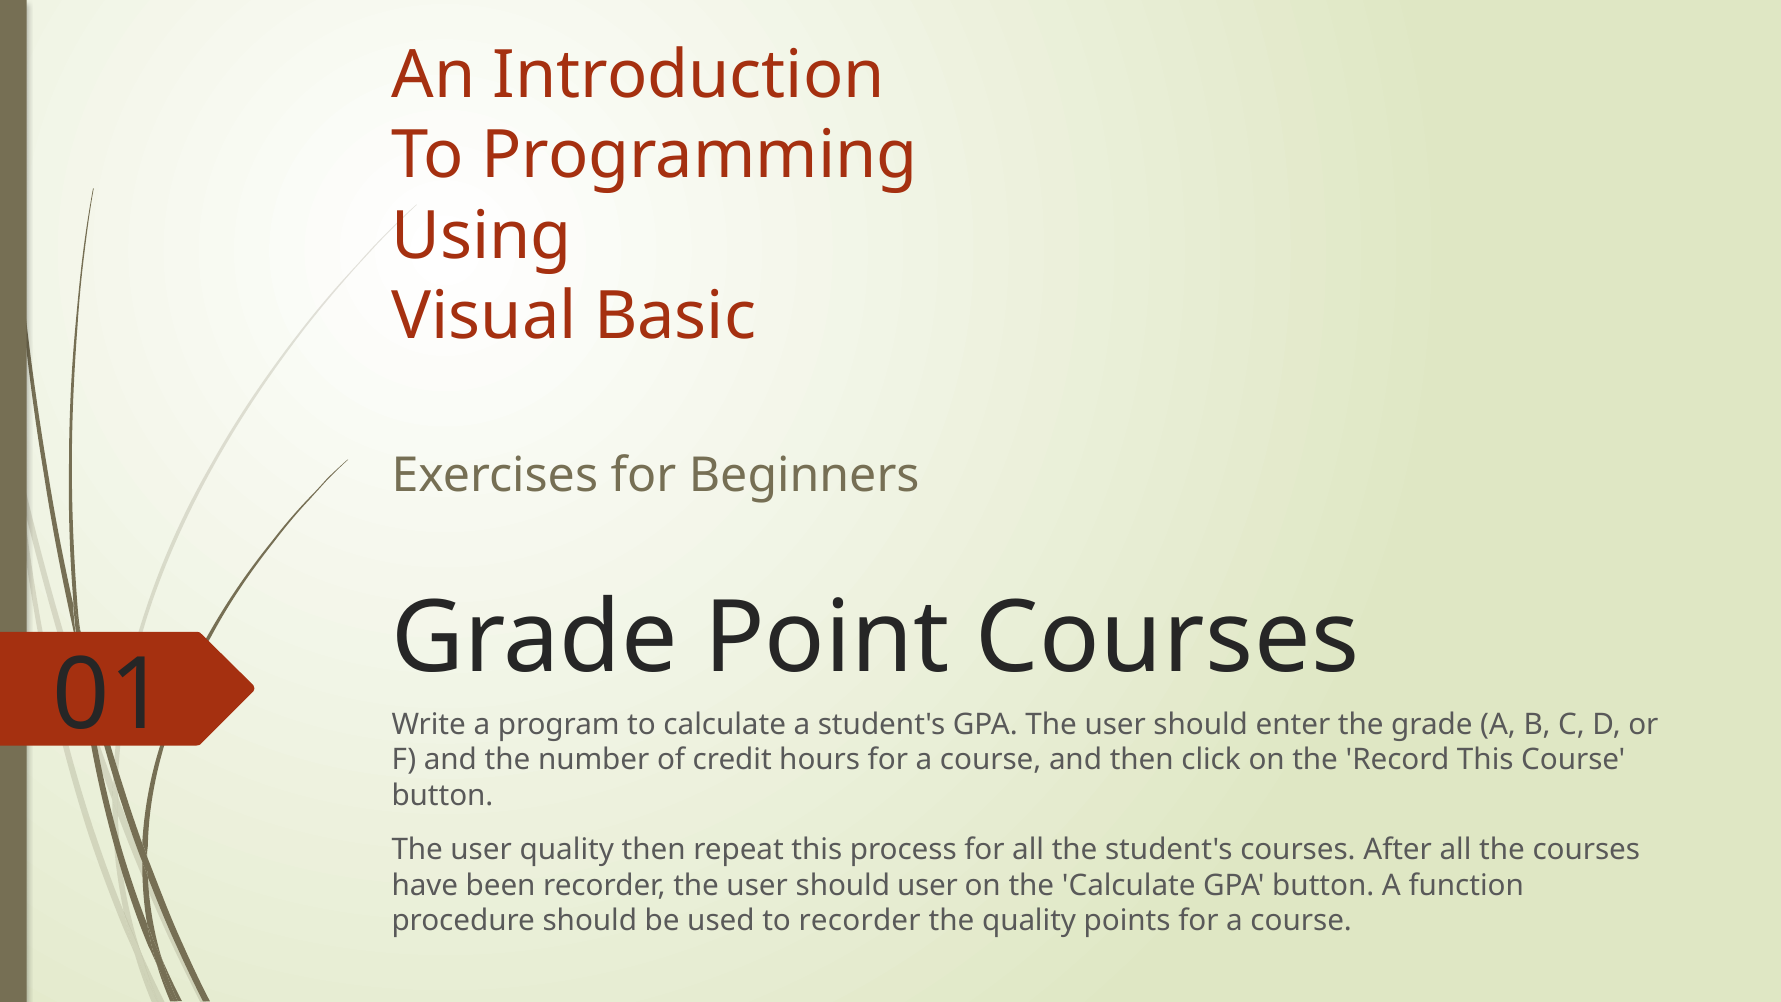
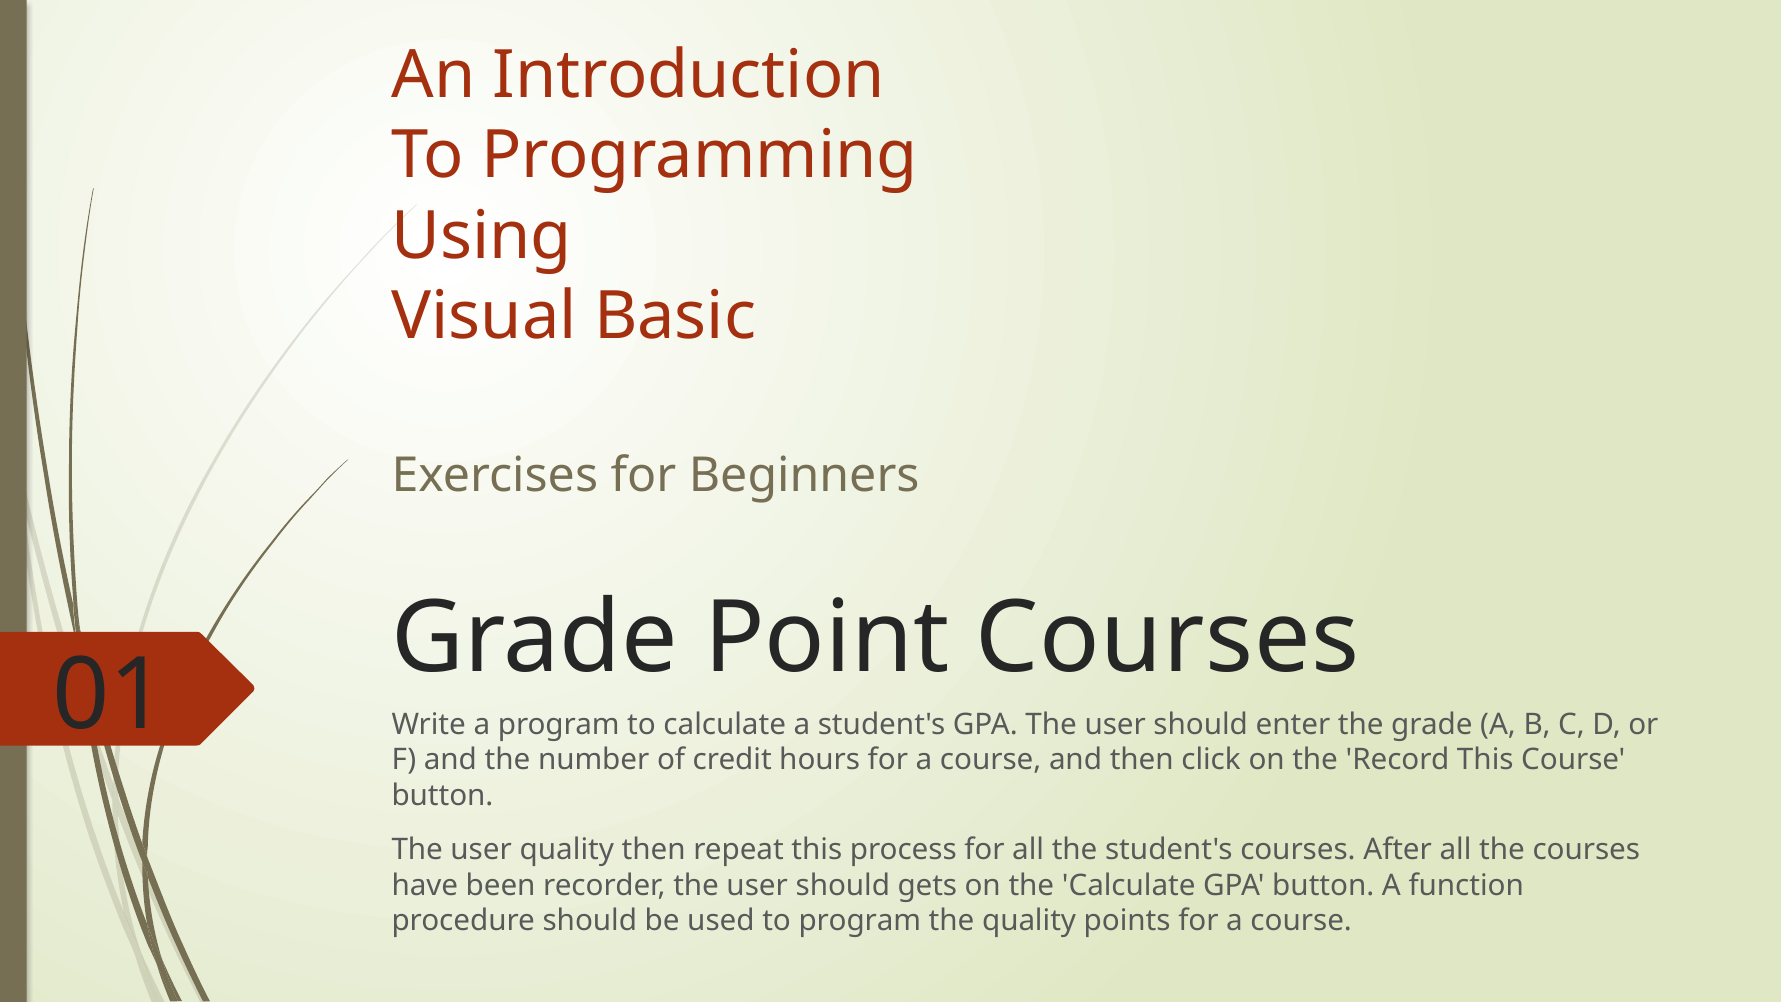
should user: user -> gets
to recorder: recorder -> program
